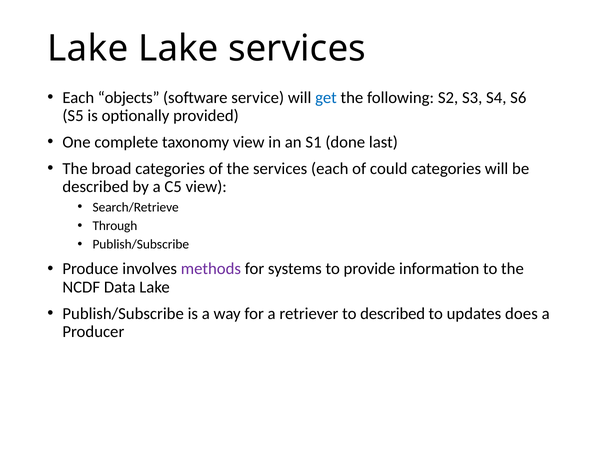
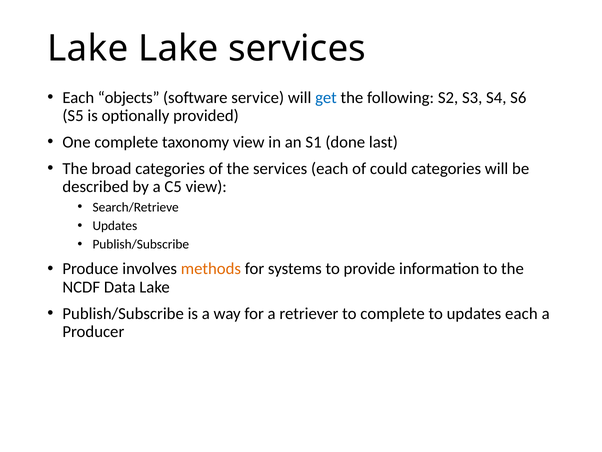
Through at (115, 225): Through -> Updates
methods colour: purple -> orange
to described: described -> complete
updates does: does -> each
